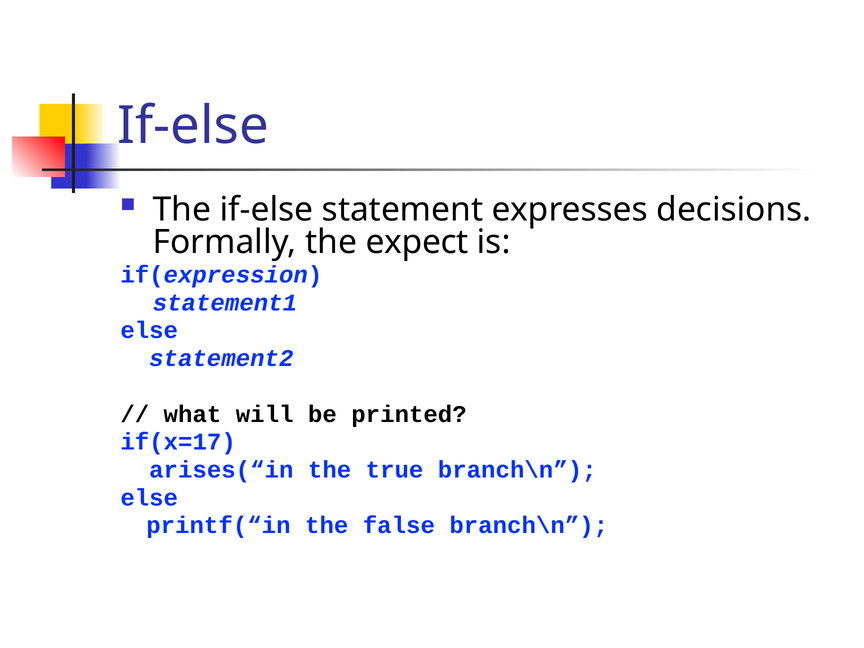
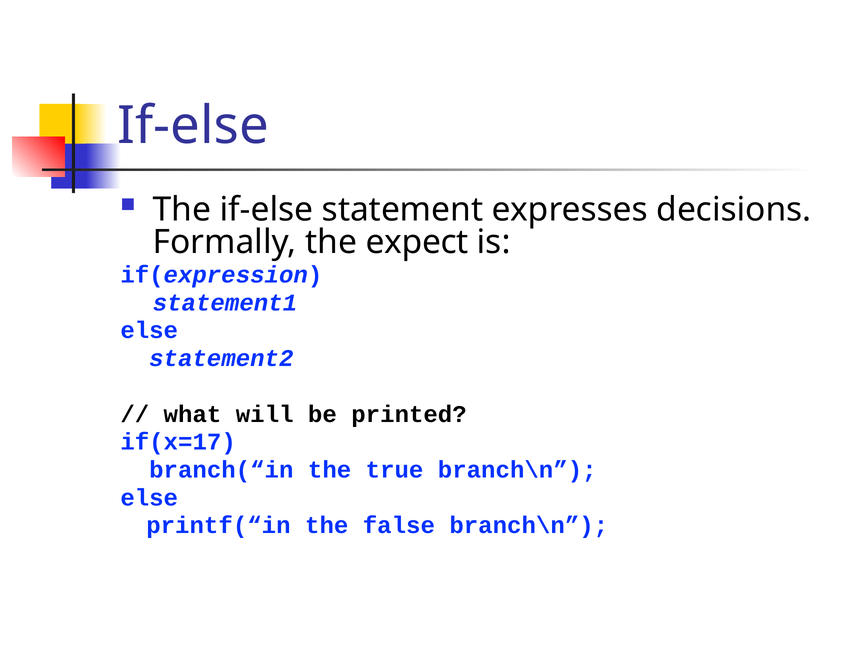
arises(“in: arises(“in -> branch(“in
